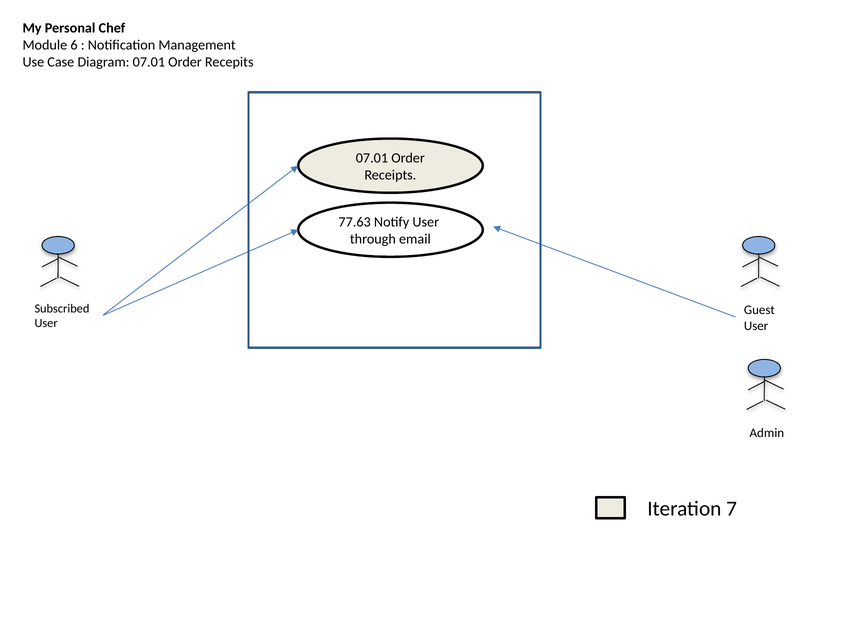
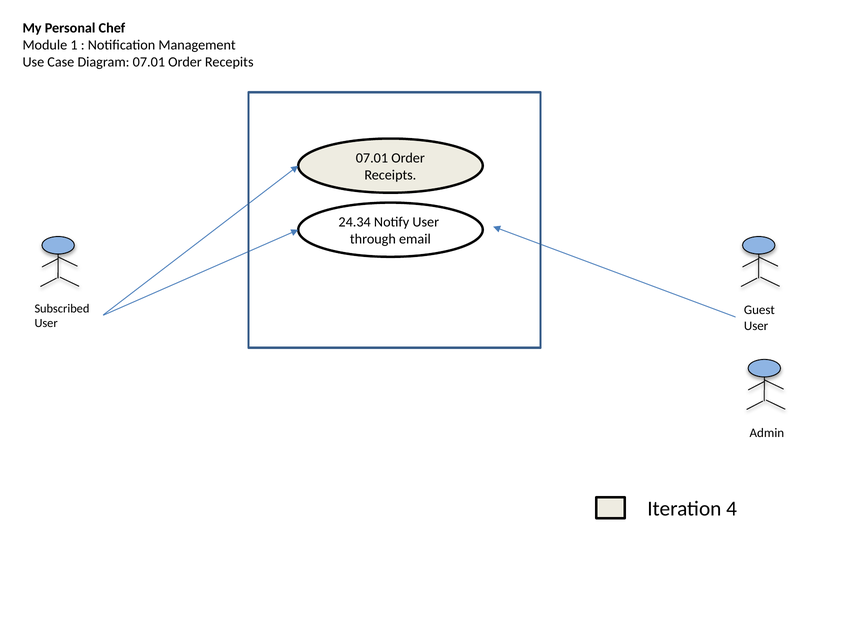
6: 6 -> 1
77.63: 77.63 -> 24.34
7: 7 -> 4
